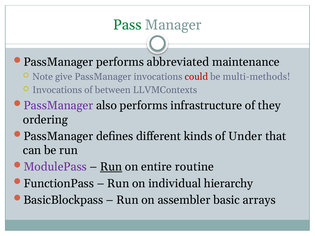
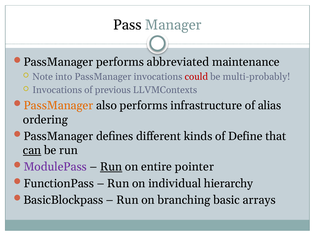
Pass colour: green -> black
give: give -> into
multi-methods: multi-methods -> multi-probably
between: between -> previous
PassManager at (58, 106) colour: purple -> orange
they: they -> alias
Under: Under -> Define
can underline: none -> present
routine: routine -> pointer
assembler: assembler -> branching
